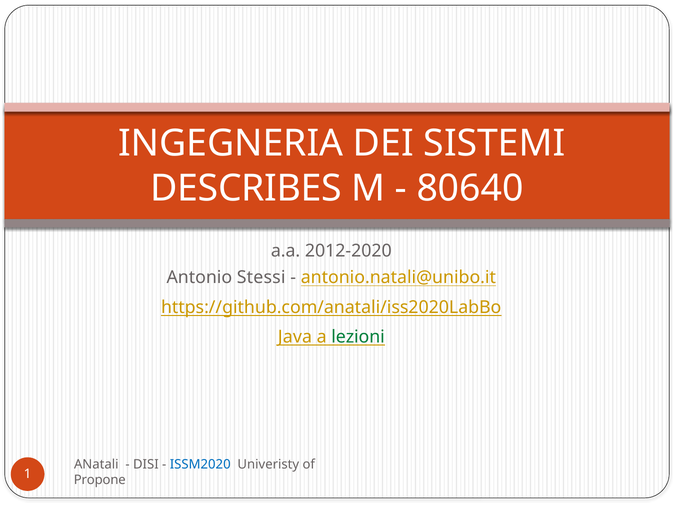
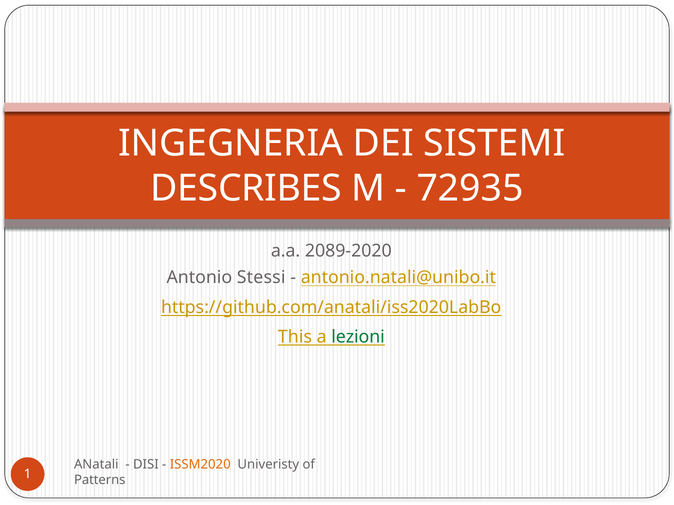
80640: 80640 -> 72935
2012-2020: 2012-2020 -> 2089-2020
Java: Java -> This
ISSM2020 colour: blue -> orange
Propone: Propone -> Patterns
